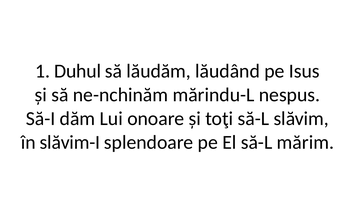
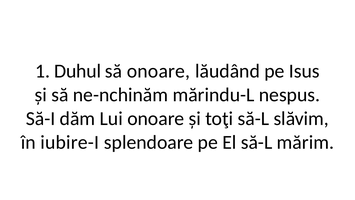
să lăudăm: lăudăm -> onoare
slăvim-I: slăvim-I -> iubire-I
